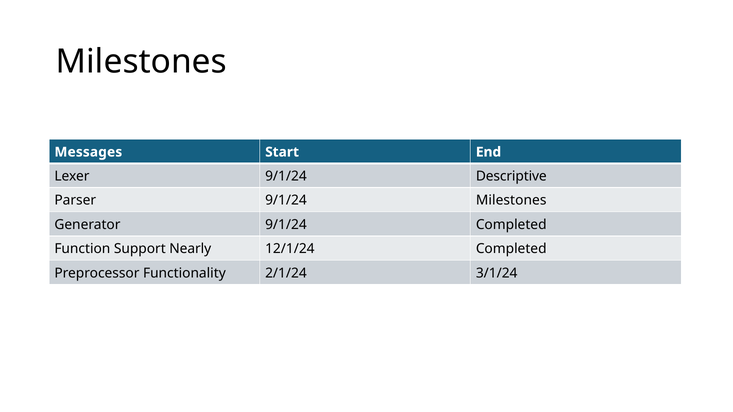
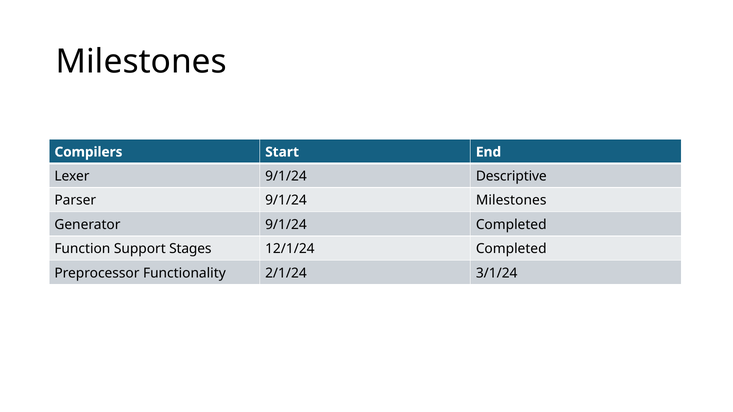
Messages: Messages -> Compilers
Nearly: Nearly -> Stages
